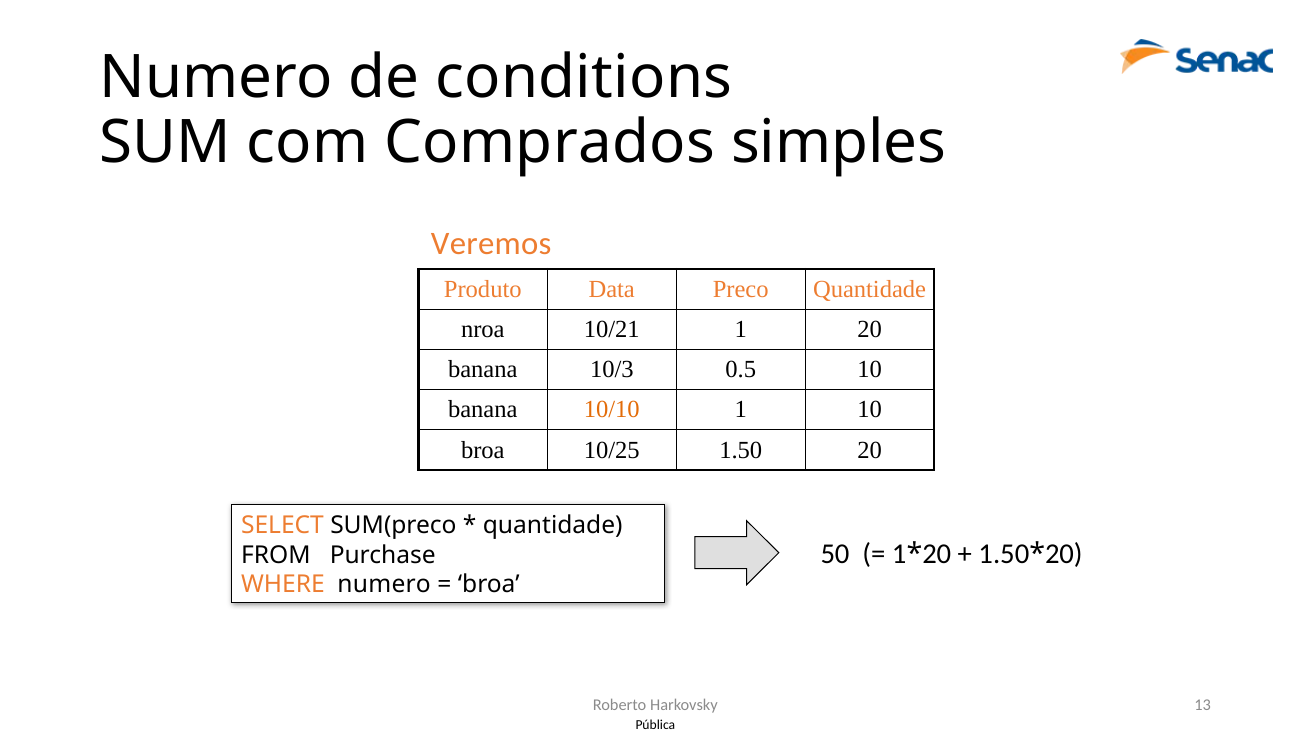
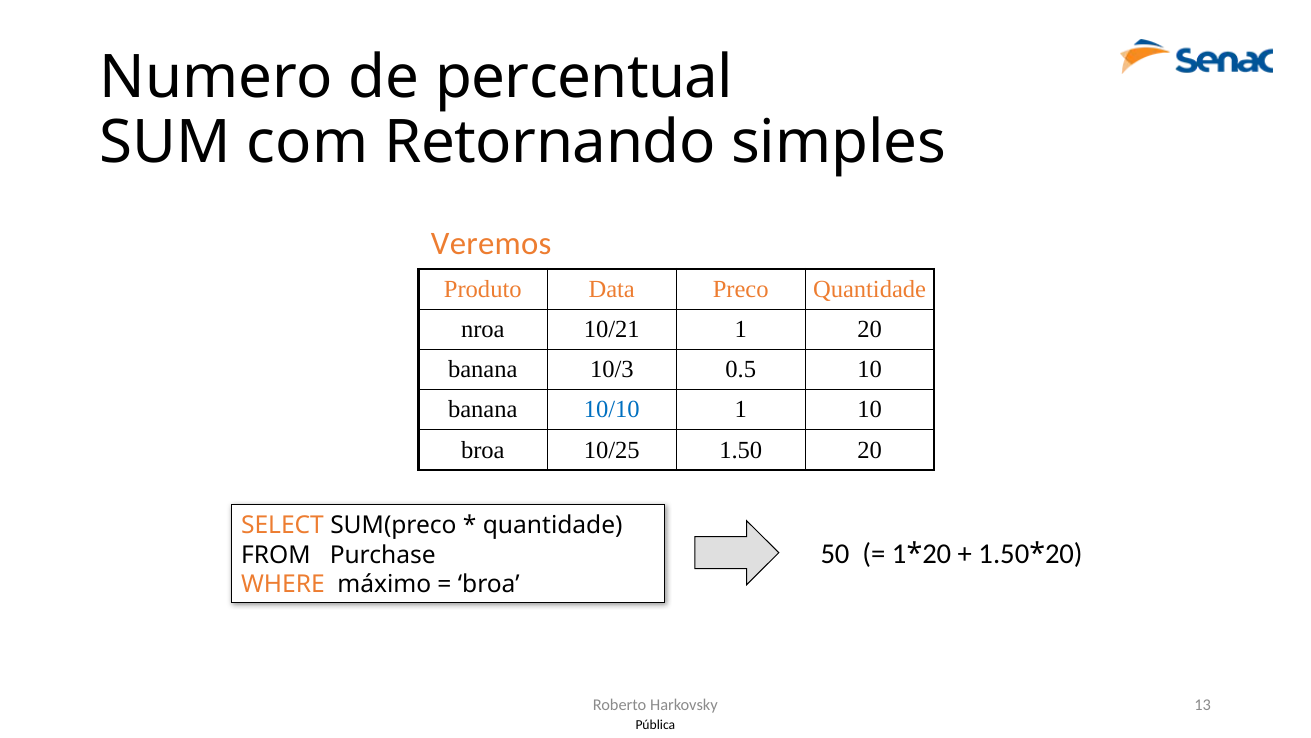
conditions: conditions -> percentual
Comprados: Comprados -> Retornando
10/10 colour: orange -> blue
WHERE numero: numero -> máximo
